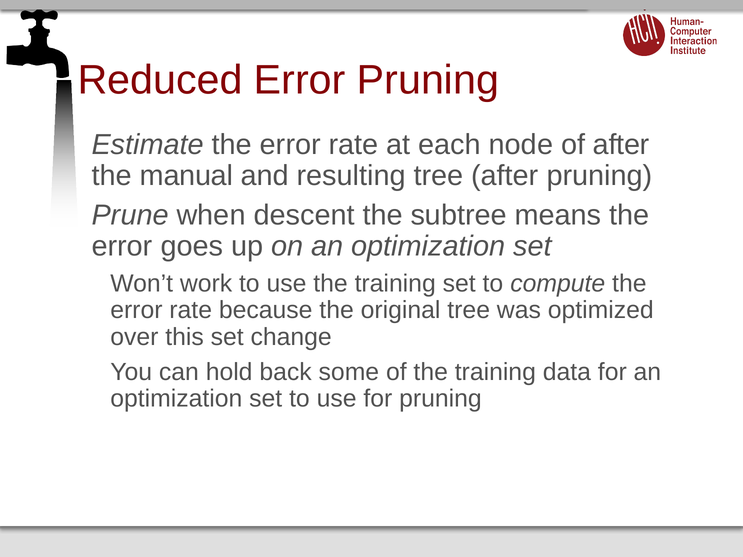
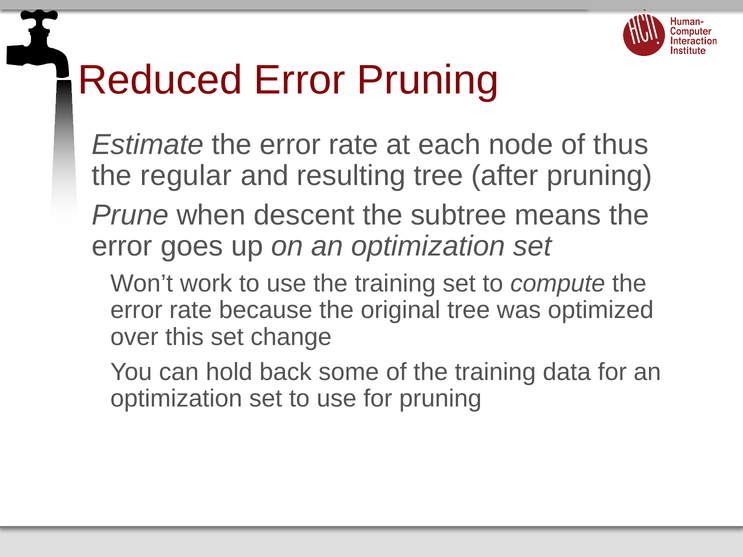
of after: after -> thus
manual: manual -> regular
